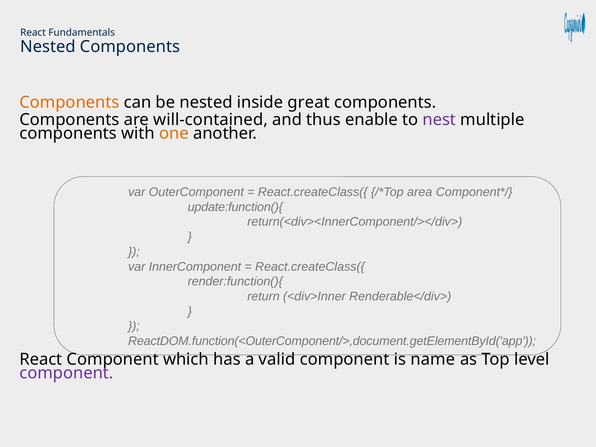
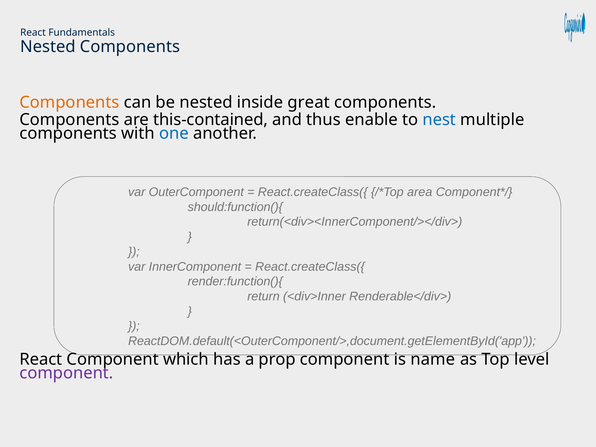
will-contained: will-contained -> this-contained
nest colour: purple -> blue
one colour: orange -> blue
update:function(){: update:function(){ -> should:function(){
ReactDOM.function(<OuterComponent/>,document.getElementById('app: ReactDOM.function(<OuterComponent/>,document.getElementById('app -> ReactDOM.default(<OuterComponent/>,document.getElementById('app
valid: valid -> prop
